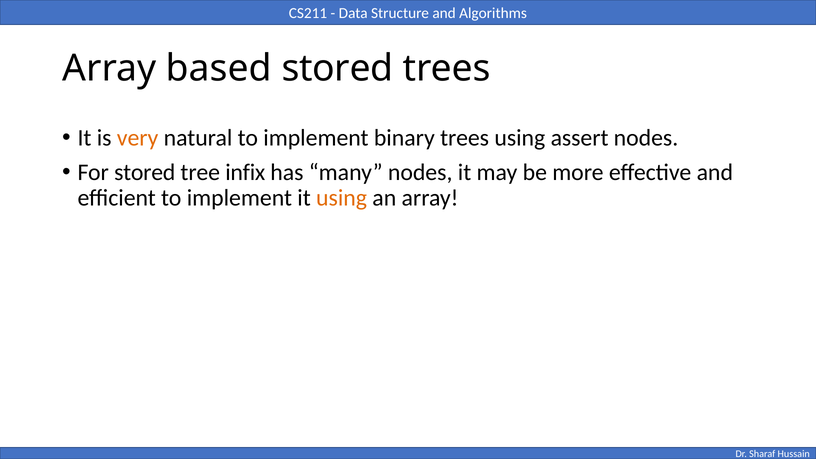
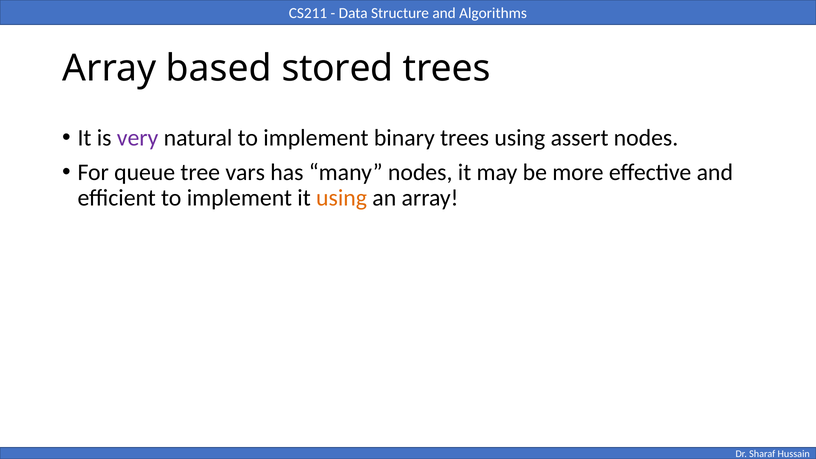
very colour: orange -> purple
For stored: stored -> queue
infix: infix -> vars
